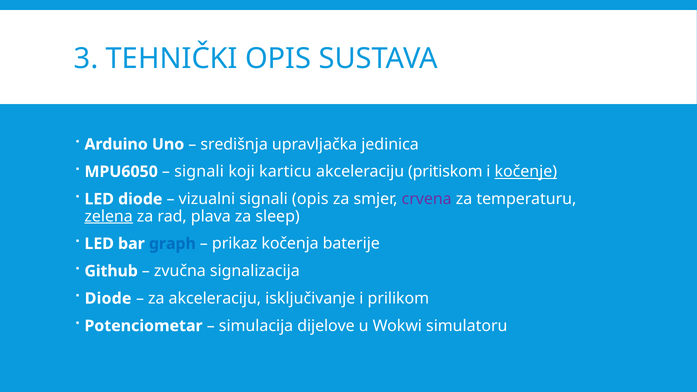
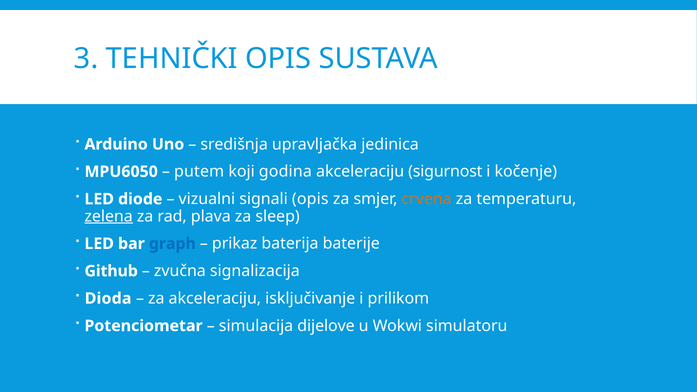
signali at (199, 172): signali -> putem
karticu: karticu -> godina
pritiskom: pritiskom -> sigurnost
kočenje underline: present -> none
crvena colour: purple -> orange
kočenja: kočenja -> baterija
Diode at (108, 299): Diode -> Dioda
